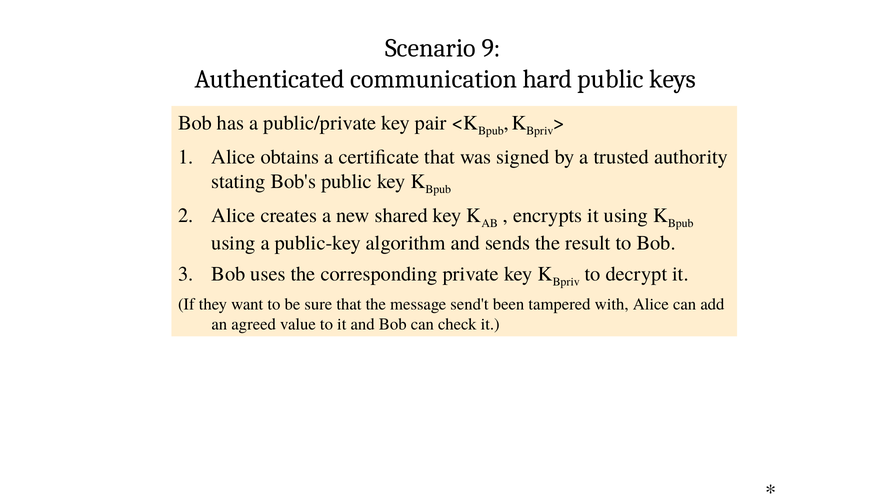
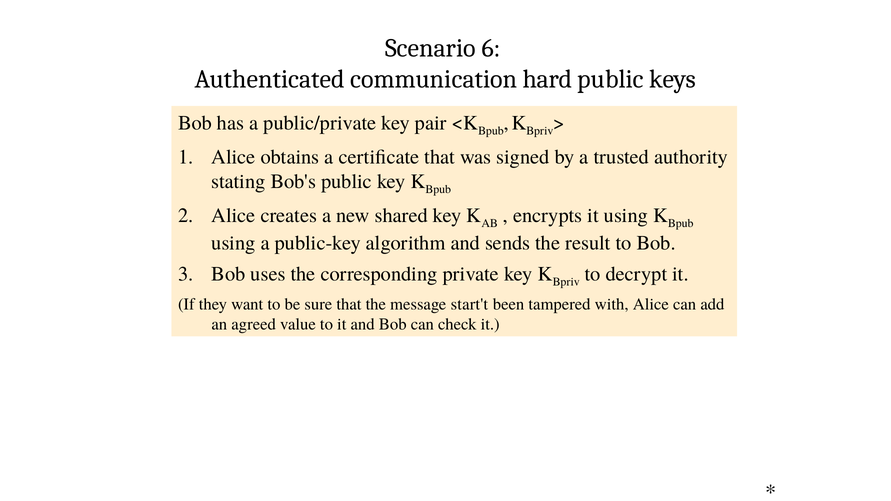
9: 9 -> 6
send't: send't -> start't
